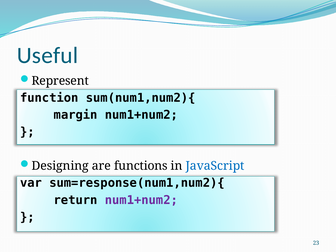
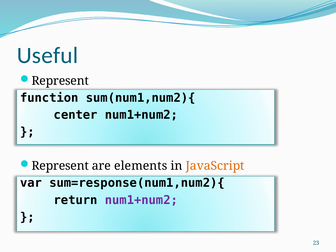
margin: margin -> center
Designing at (60, 166): Designing -> Represent
functions: functions -> elements
JavaScript colour: blue -> orange
